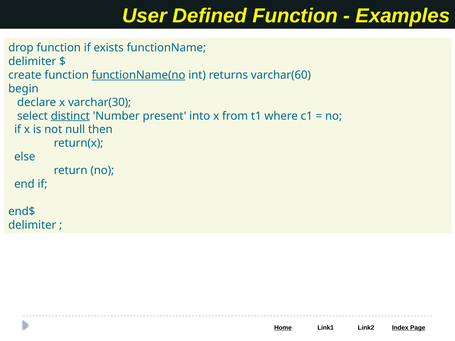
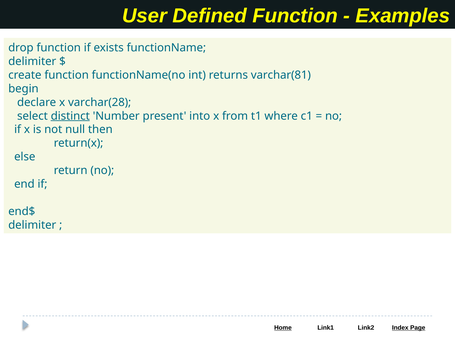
functionName(no underline: present -> none
varchar(60: varchar(60 -> varchar(81
varchar(30: varchar(30 -> varchar(28
